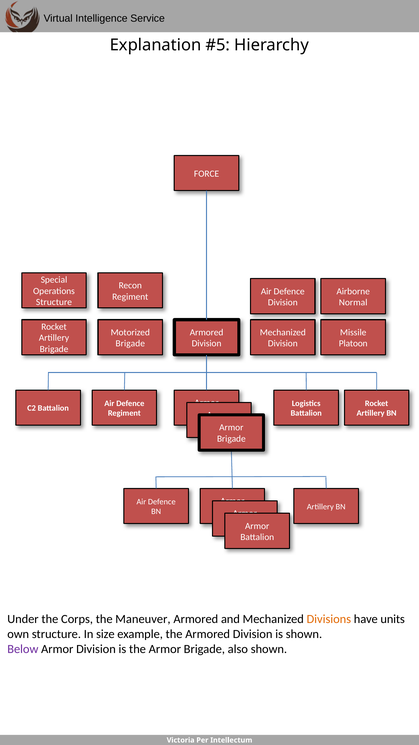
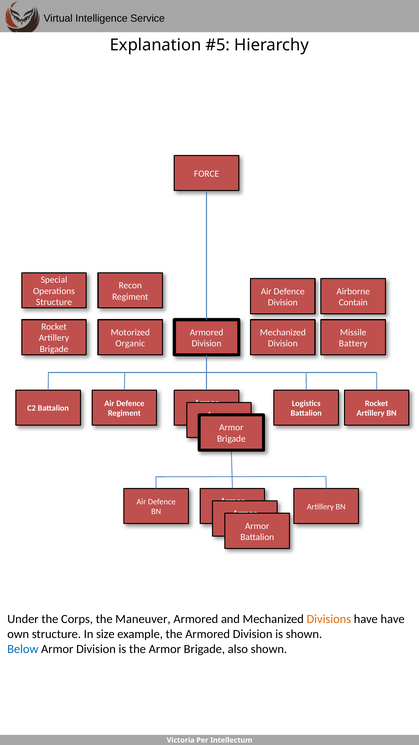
Normal: Normal -> Contain
Brigade at (130, 343): Brigade -> Organic
Platoon: Platoon -> Battery
have units: units -> have
Below colour: purple -> blue
